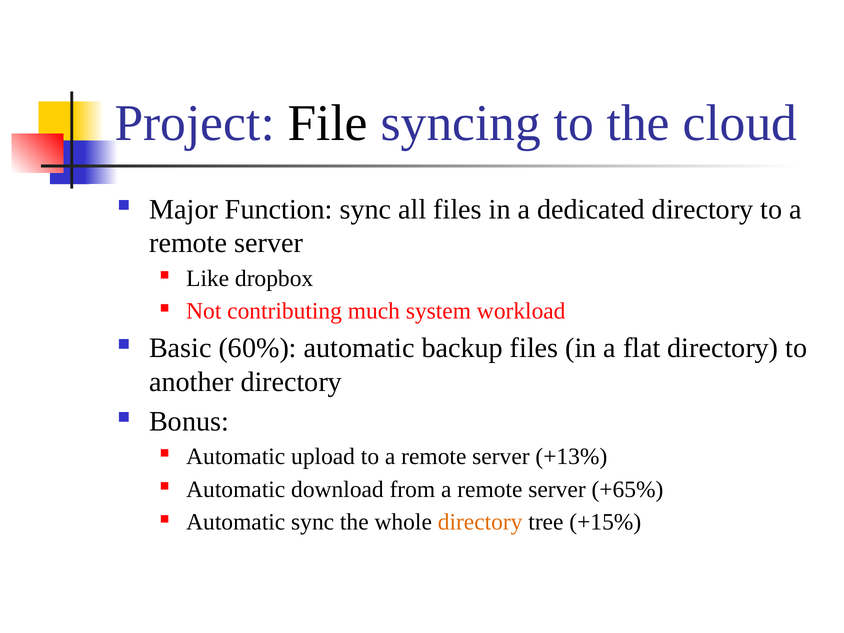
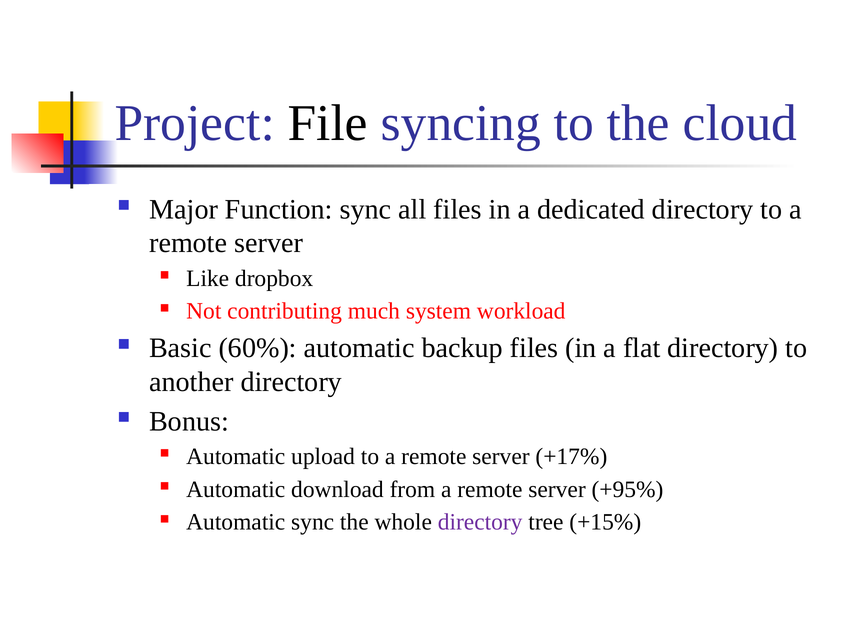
+13%: +13% -> +17%
+65%: +65% -> +95%
directory at (480, 522) colour: orange -> purple
